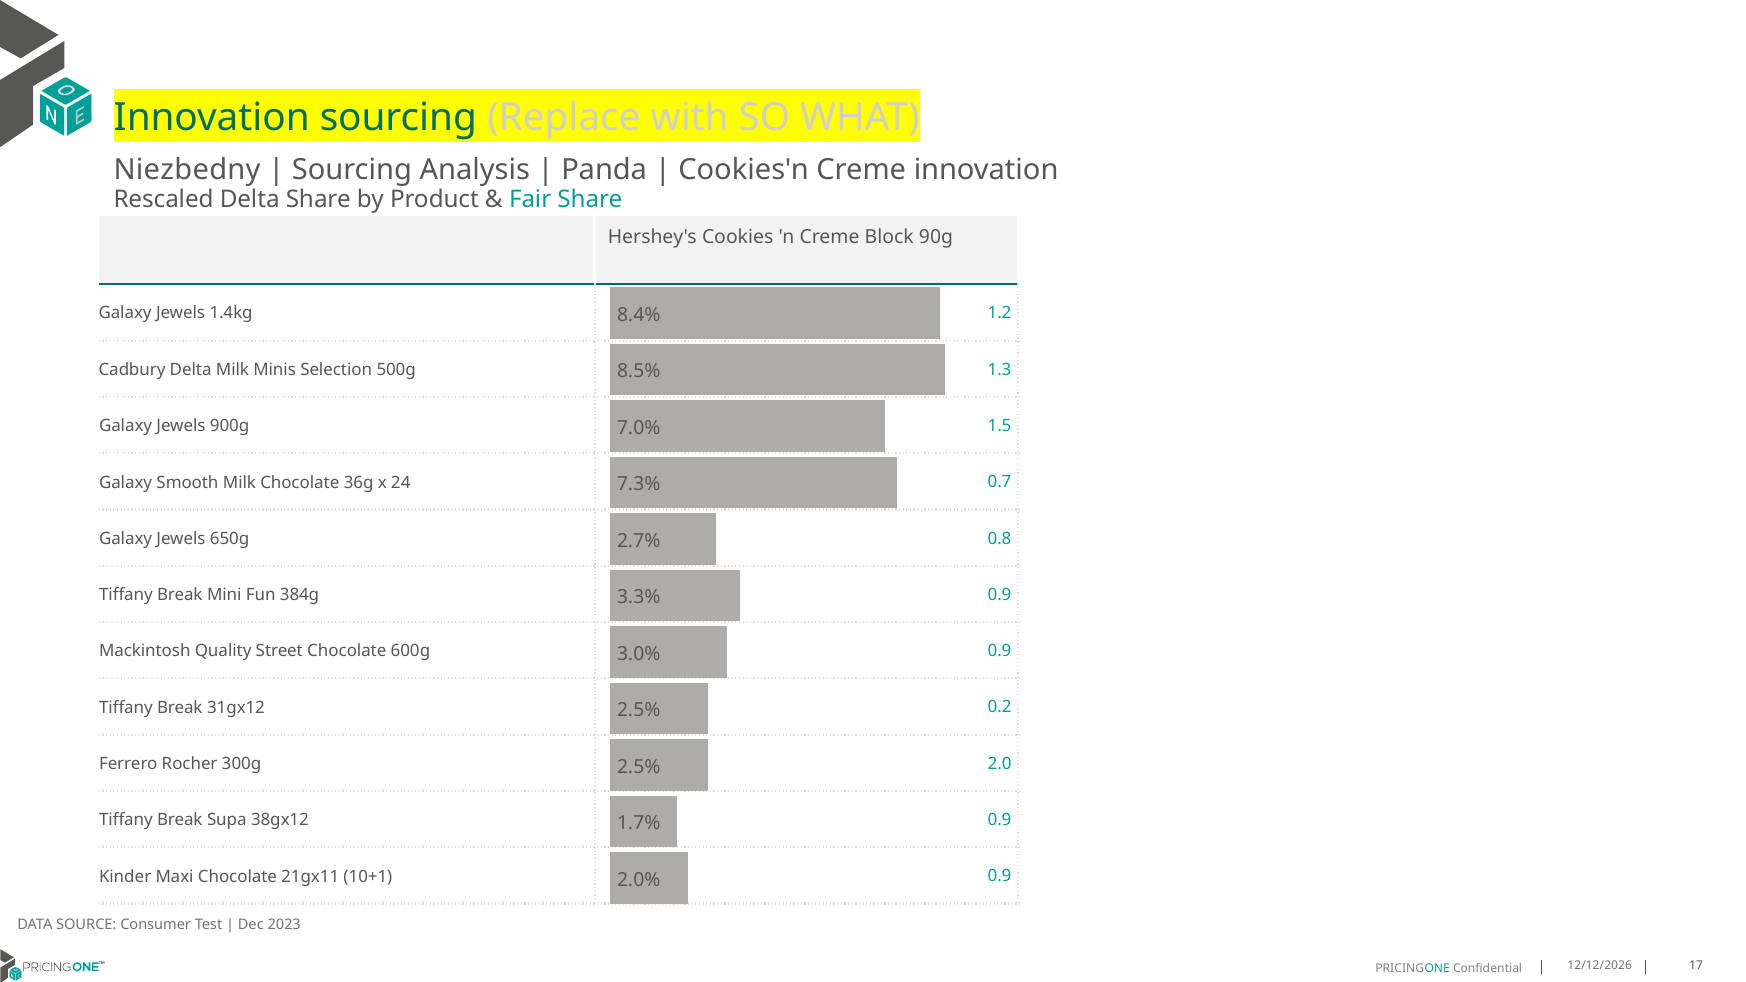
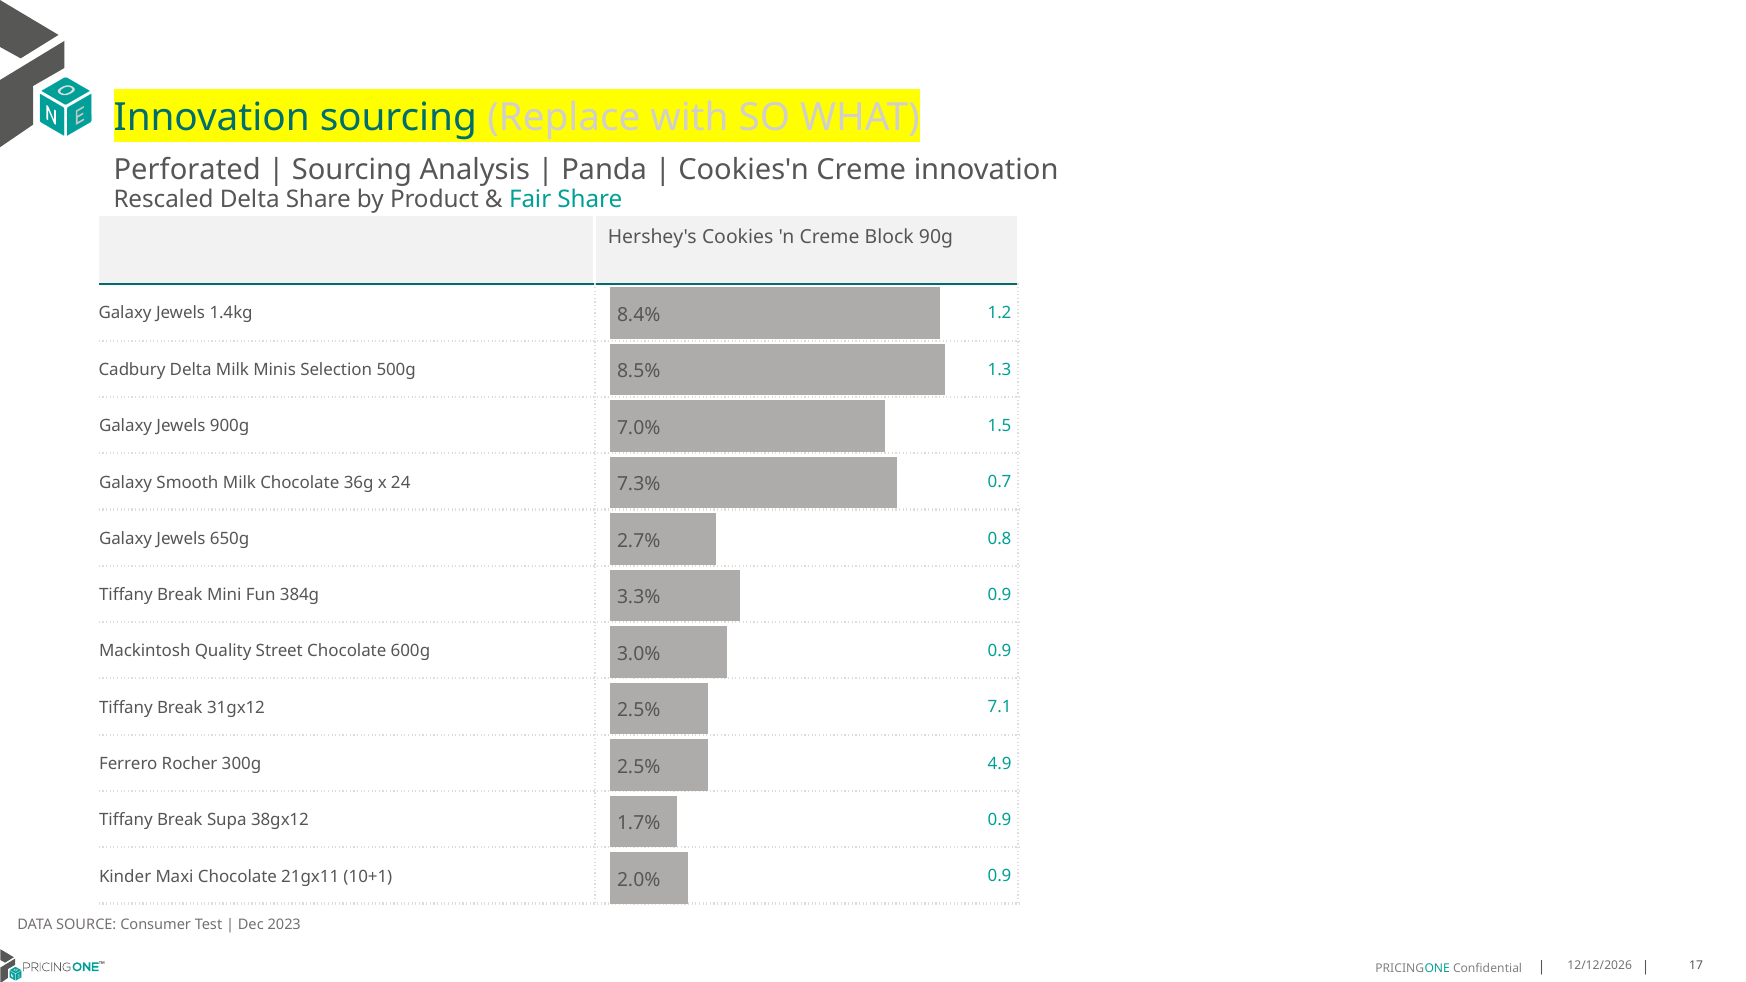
Niezbedny: Niezbedny -> Perforated
0.2: 0.2 -> 7.1
2.0: 2.0 -> 4.9
